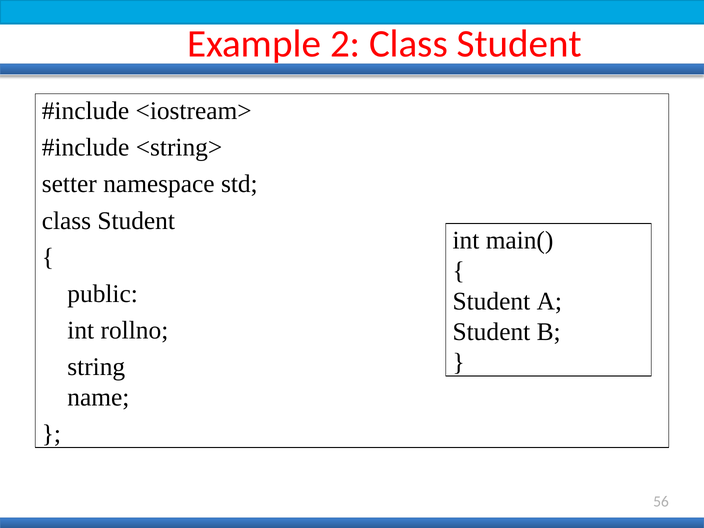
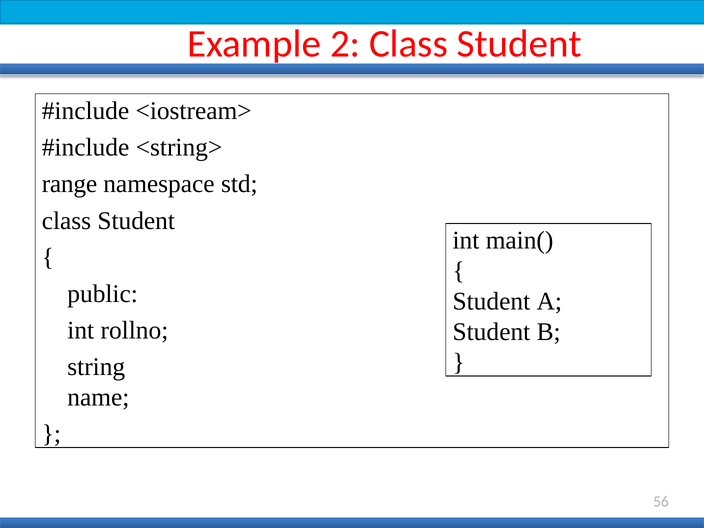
setter: setter -> range
